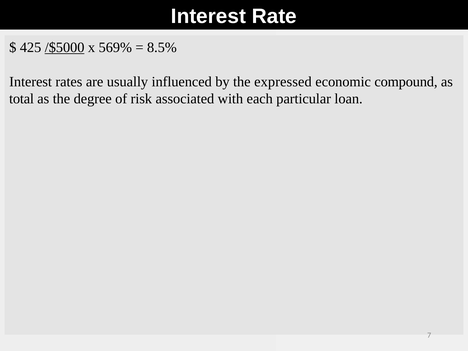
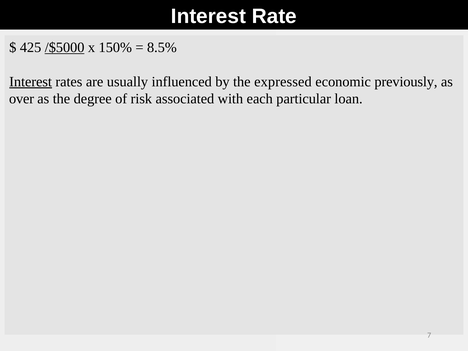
569%: 569% -> 150%
Interest at (31, 82) underline: none -> present
compound: compound -> previously
total: total -> over
